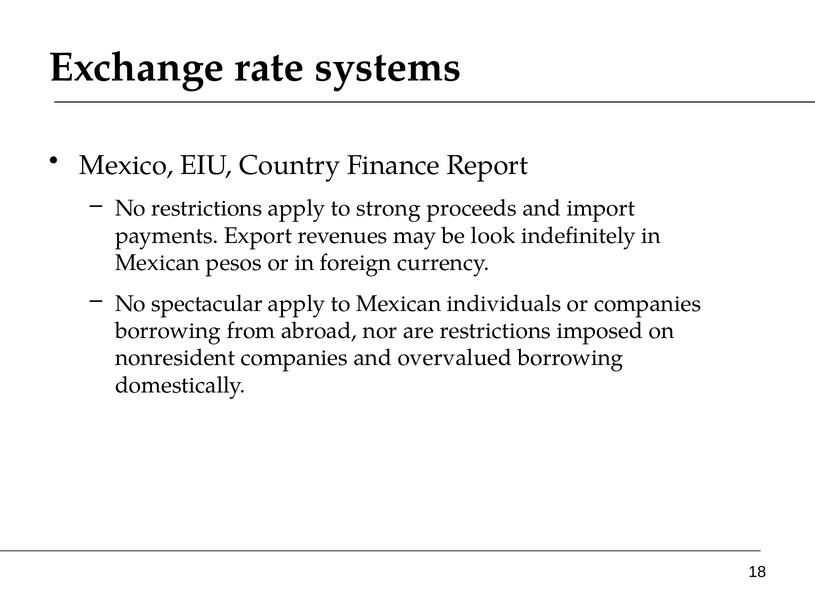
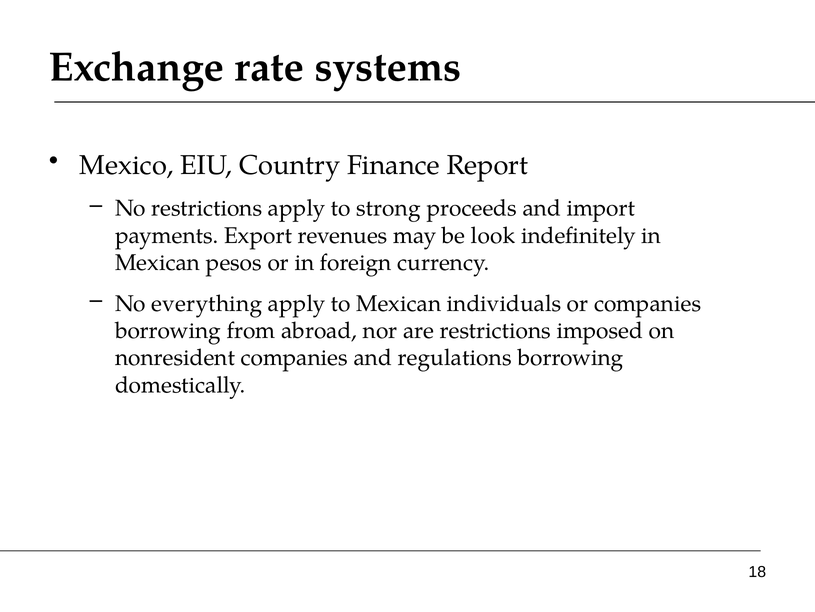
spectacular: spectacular -> everything
overvalued: overvalued -> regulations
